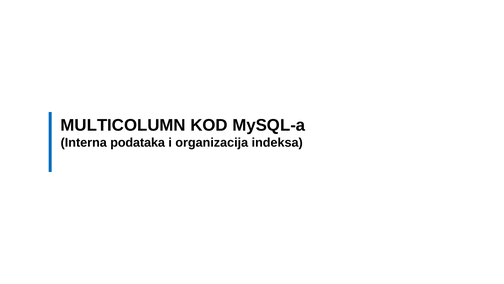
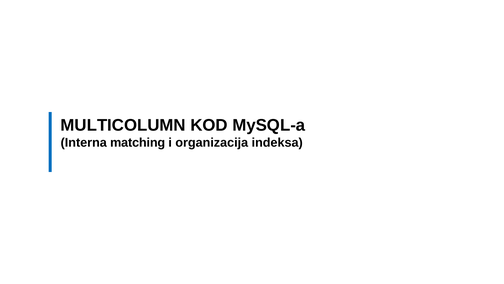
podataka: podataka -> matching
